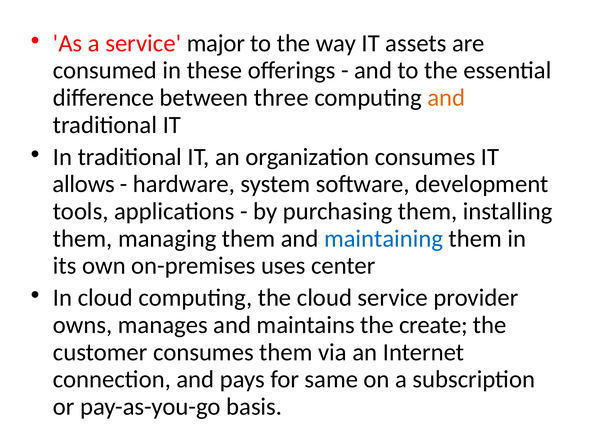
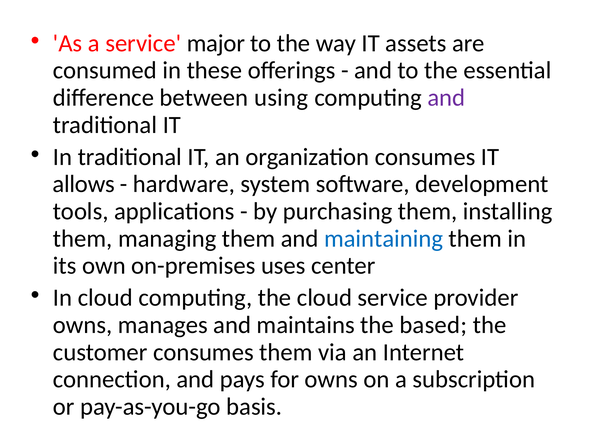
three: three -> using
and at (446, 98) colour: orange -> purple
create: create -> based
for same: same -> owns
